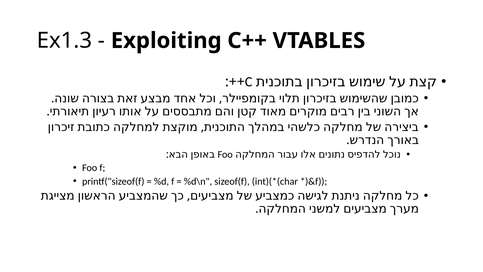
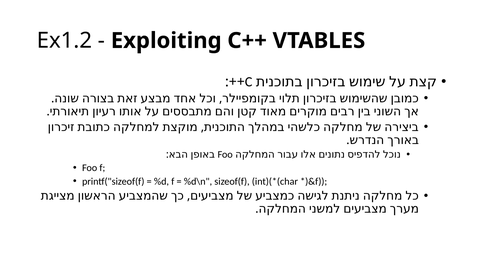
Ex1.3: Ex1.3 -> Ex1.2
